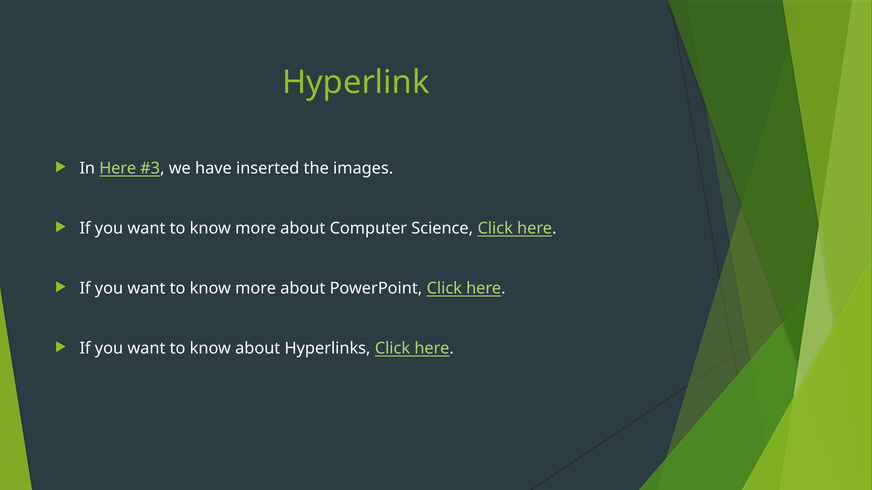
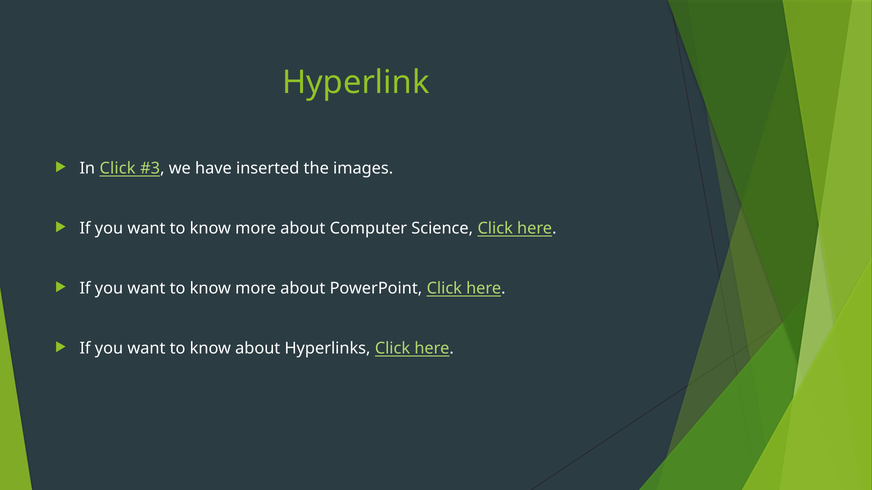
In Here: Here -> Click
